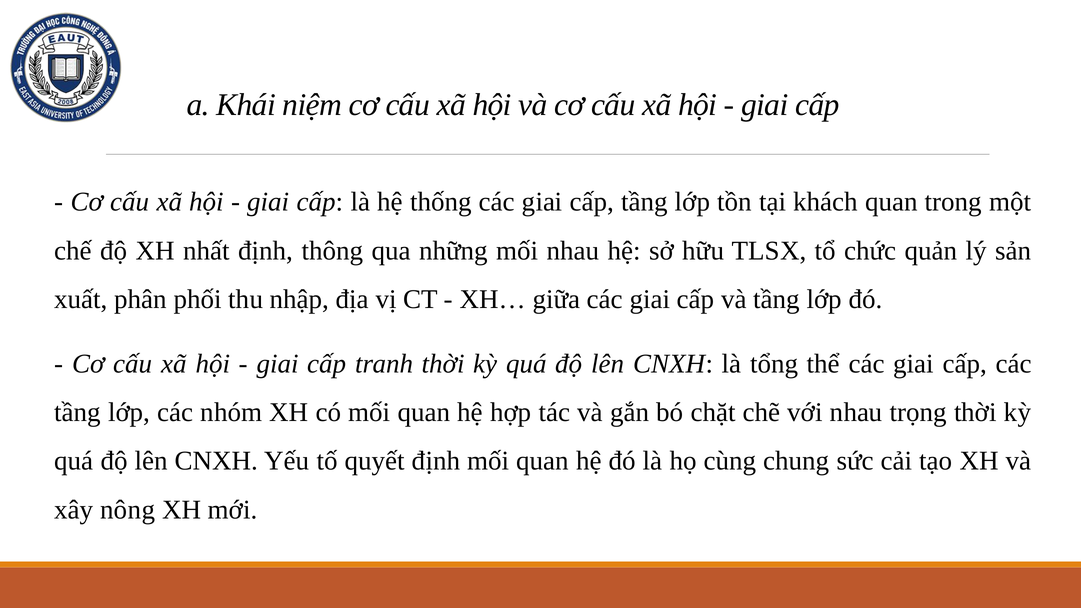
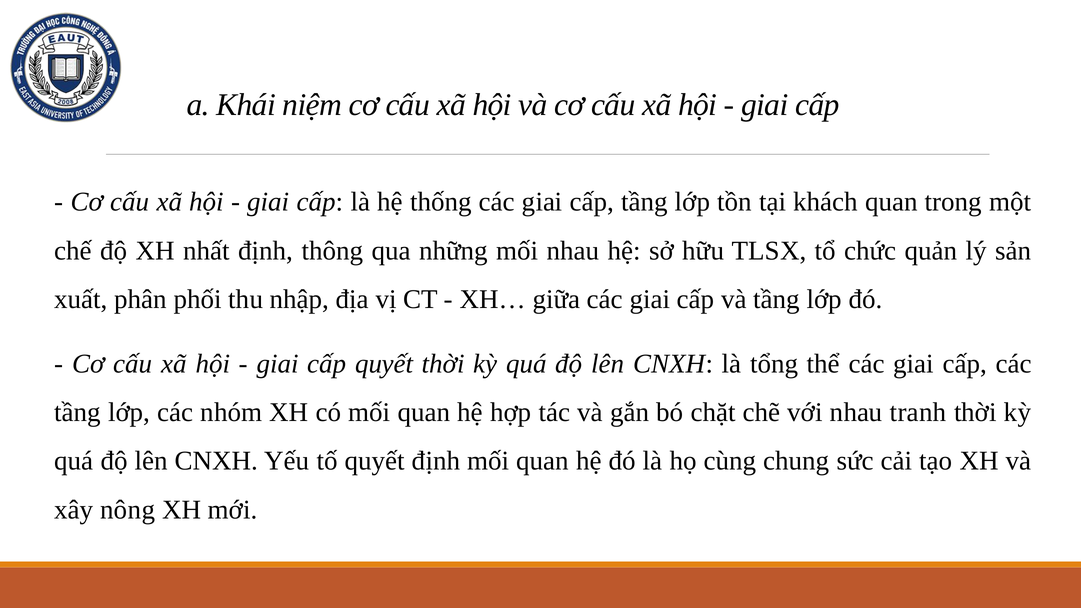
cấp tranh: tranh -> quyết
trọng: trọng -> tranh
